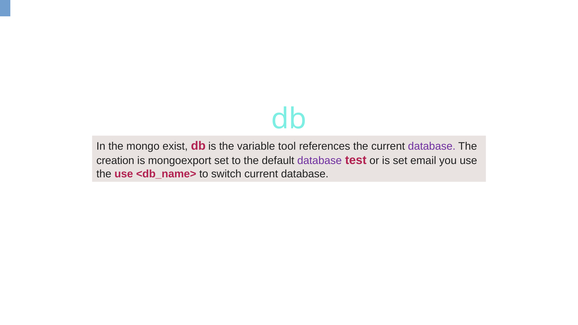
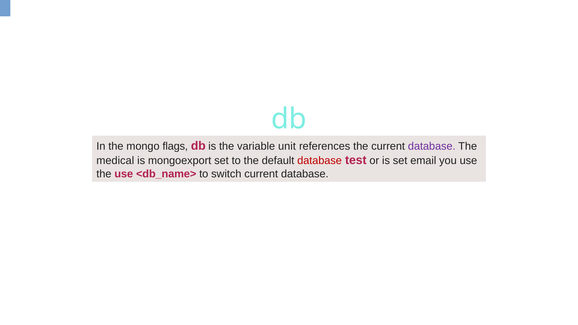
exist: exist -> flags
tool: tool -> unit
creation: creation -> medical
database at (320, 161) colour: purple -> red
